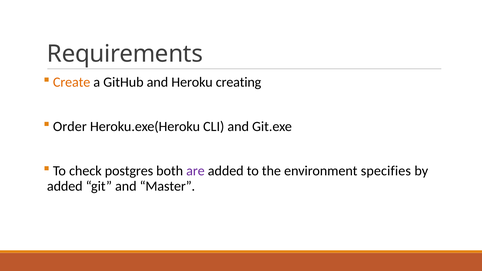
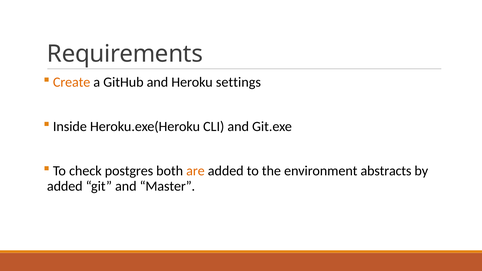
creating: creating -> settings
Order: Order -> Inside
are colour: purple -> orange
specifies: specifies -> abstracts
